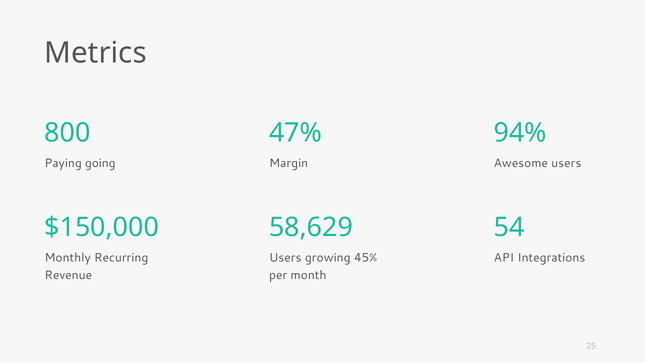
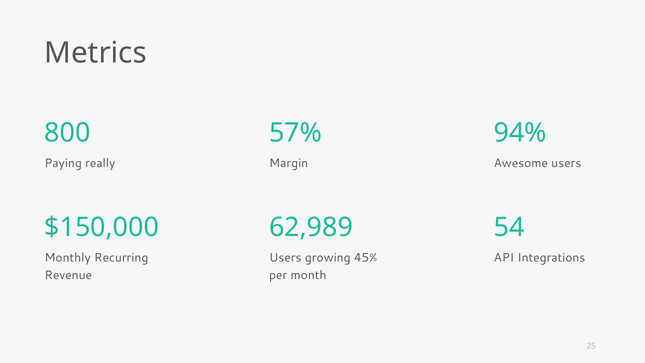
47%: 47% -> 57%
going: going -> really
58,629: 58,629 -> 62,989
